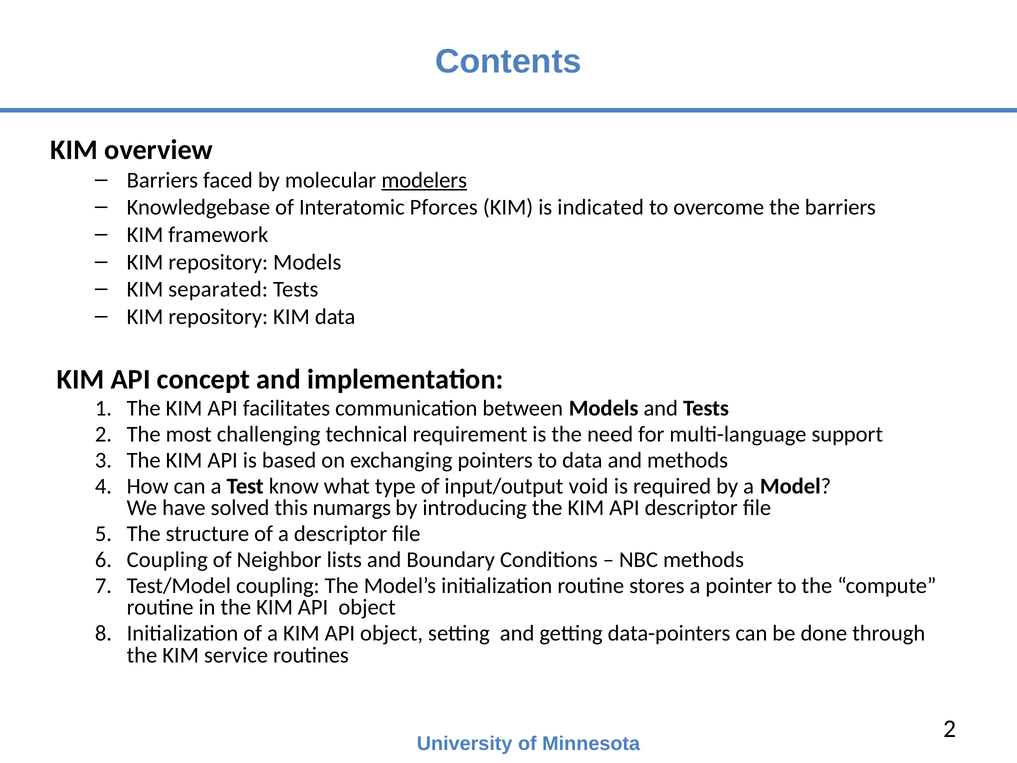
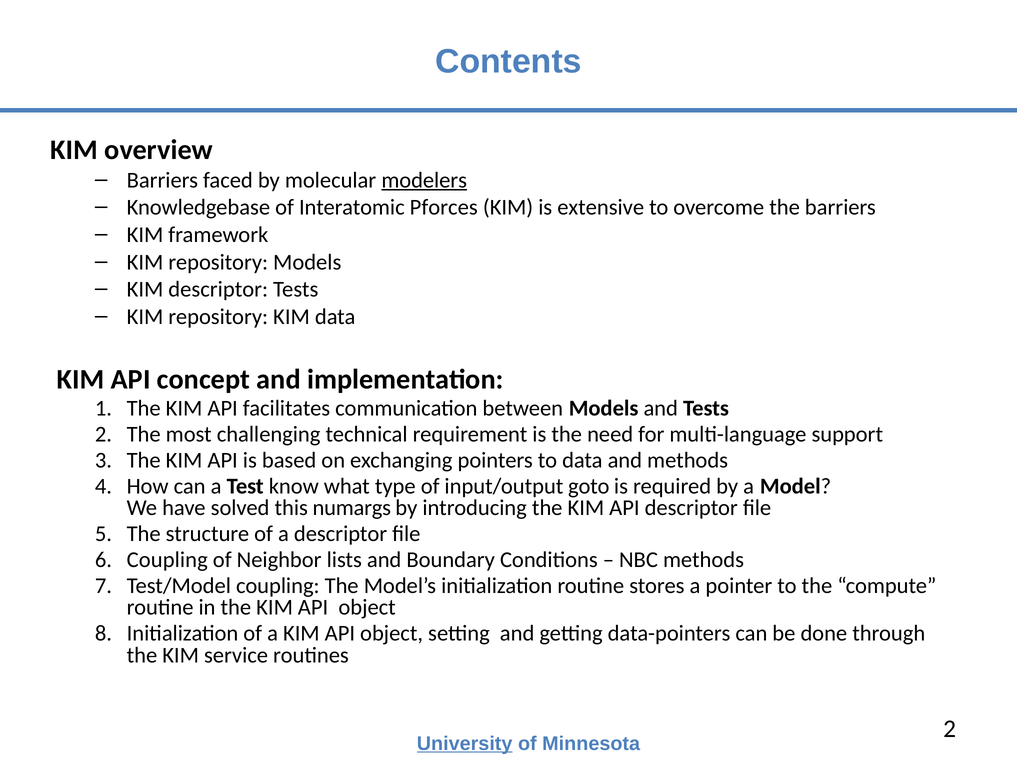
indicated: indicated -> extensive
KIM separated: separated -> descriptor
void: void -> goto
University underline: none -> present
